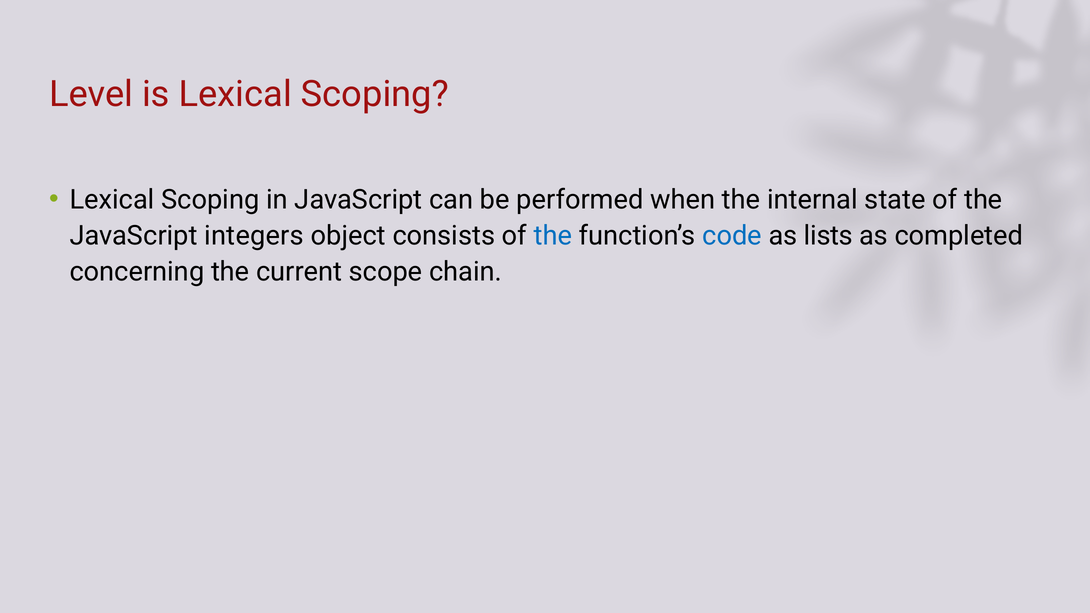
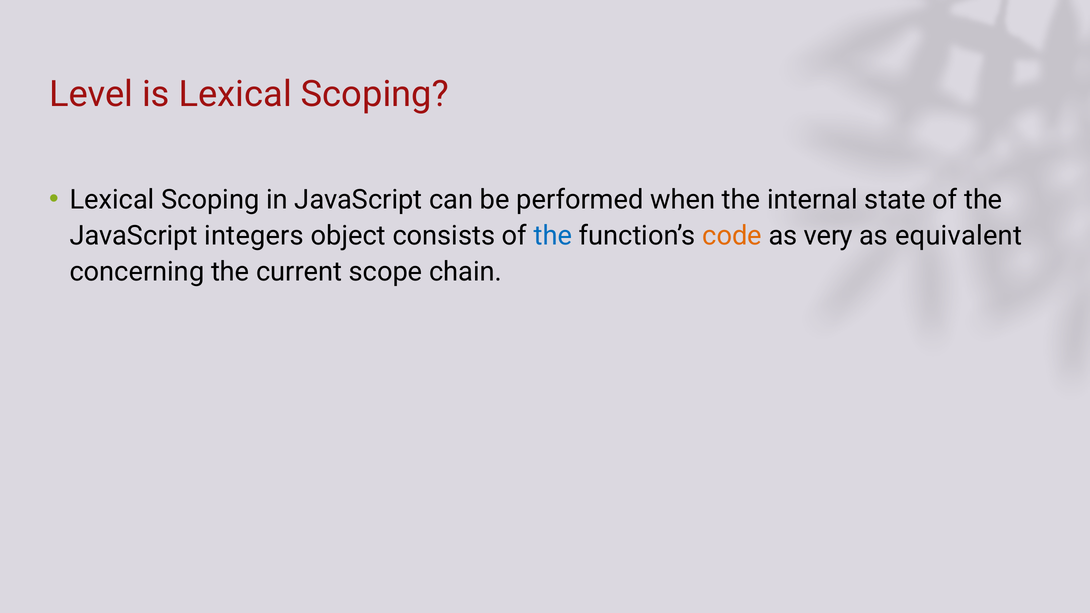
code colour: blue -> orange
lists: lists -> very
completed: completed -> equivalent
